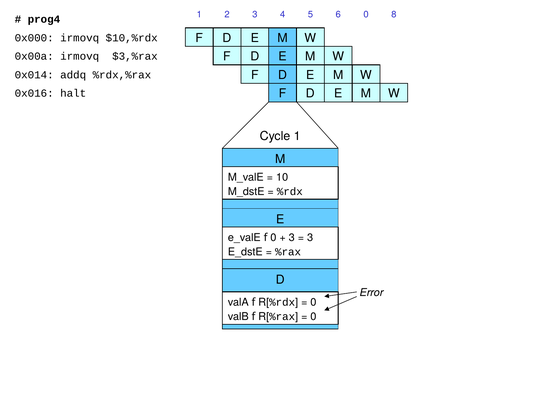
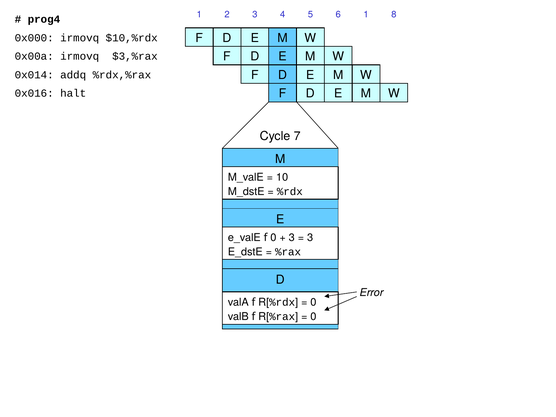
6 0: 0 -> 1
Cycle 1: 1 -> 7
